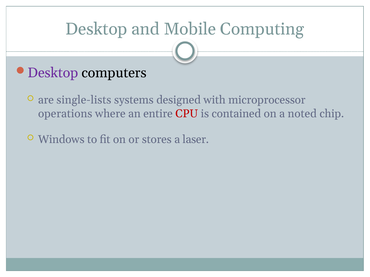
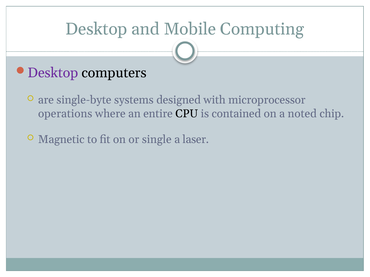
single-lists: single-lists -> single-byte
CPU colour: red -> black
Windows: Windows -> Magnetic
stores: stores -> single
